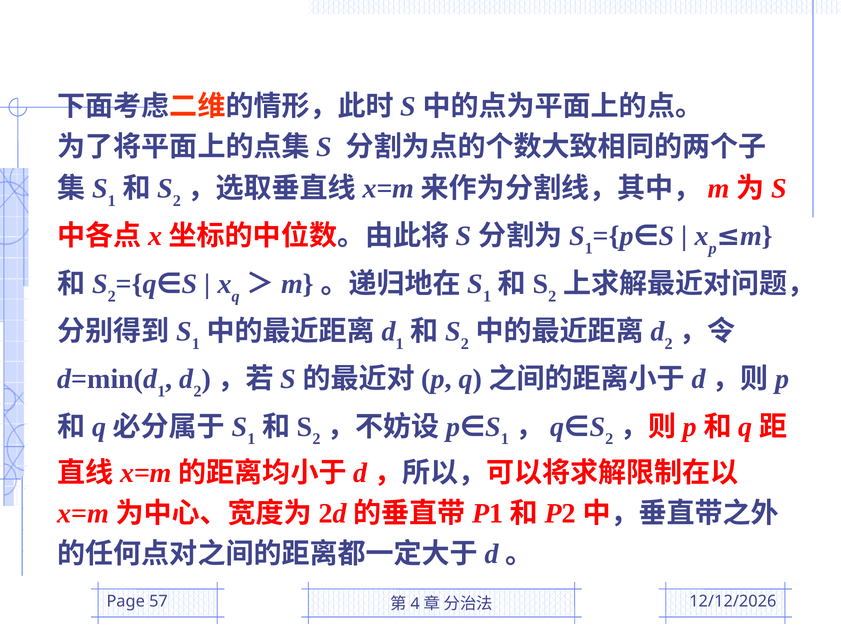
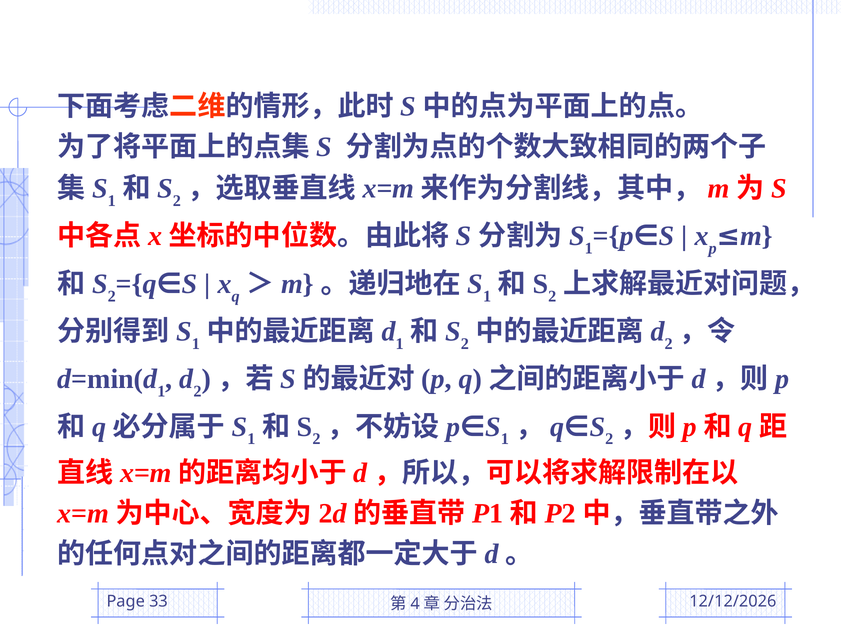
57: 57 -> 33
